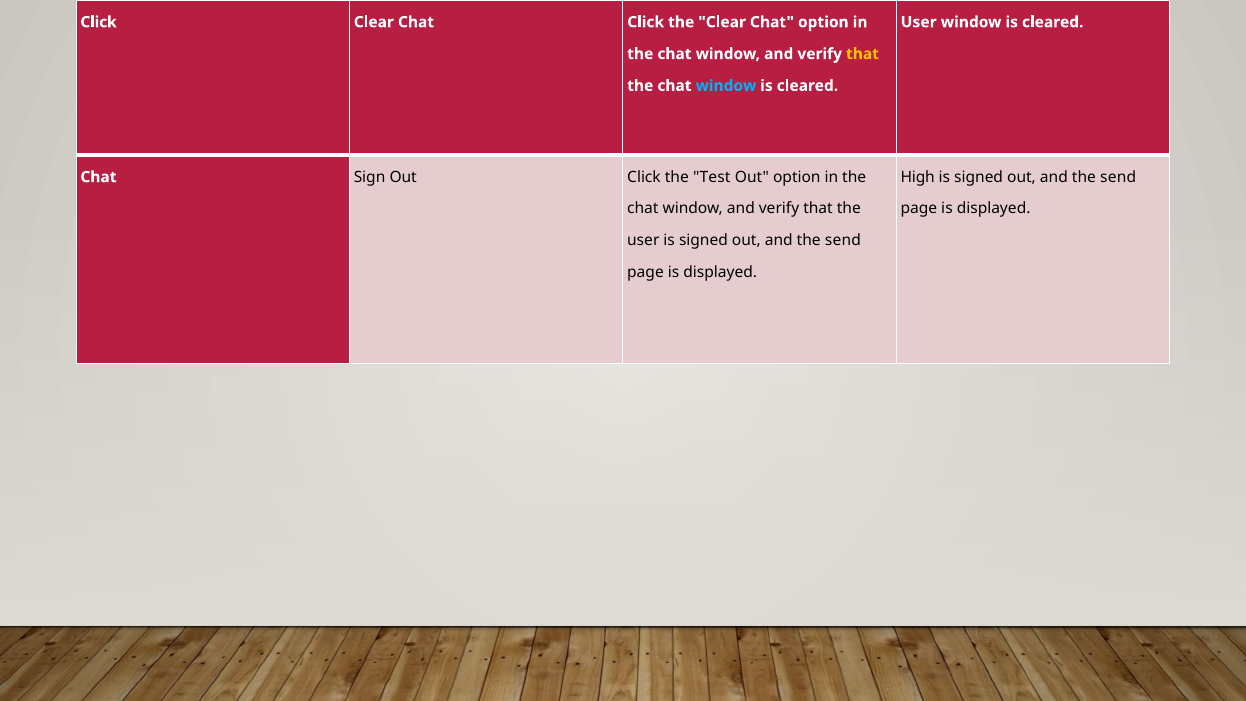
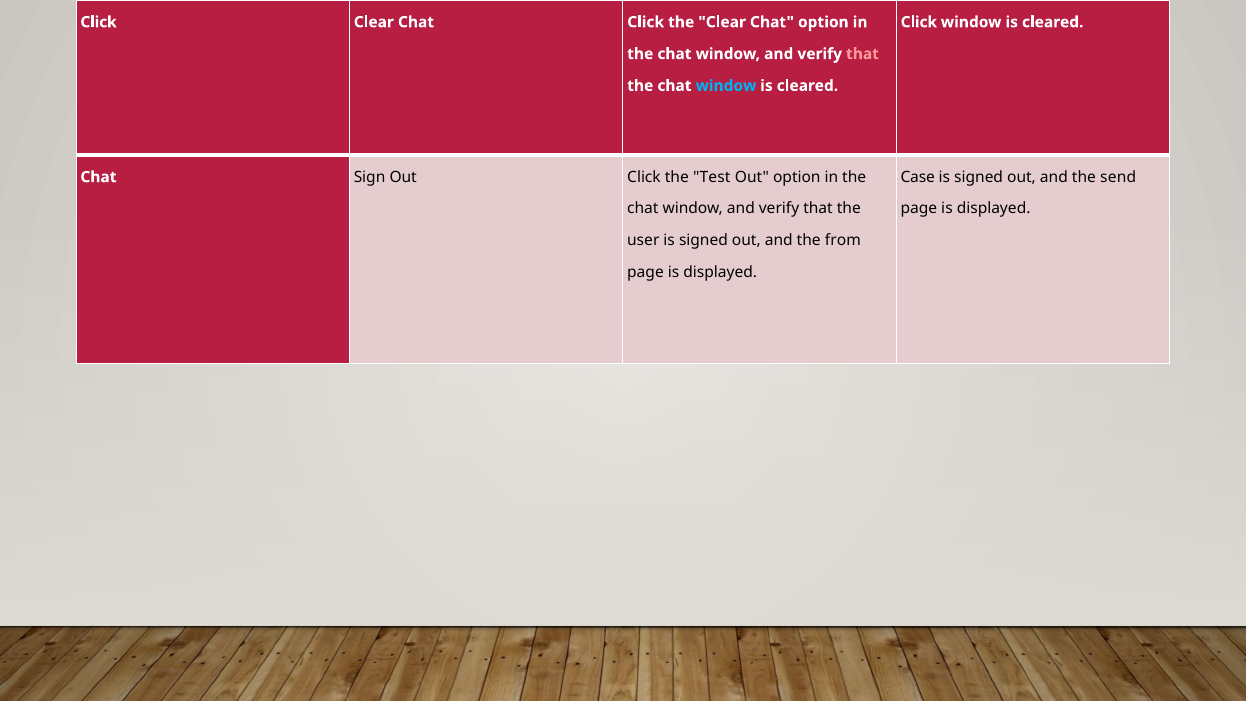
User at (919, 22): User -> Click
that at (862, 54) colour: yellow -> pink
High: High -> Case
send at (843, 241): send -> from
